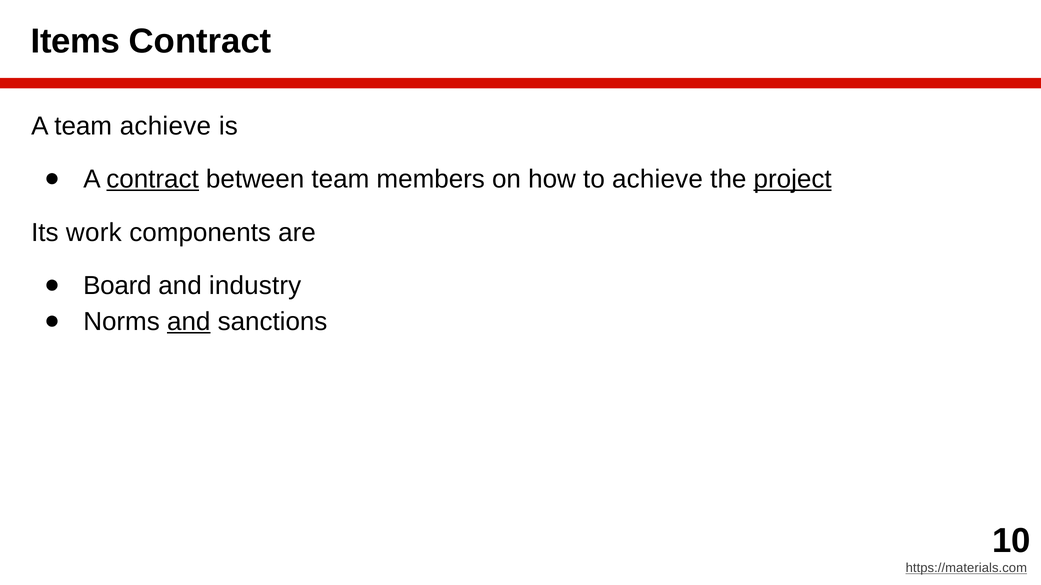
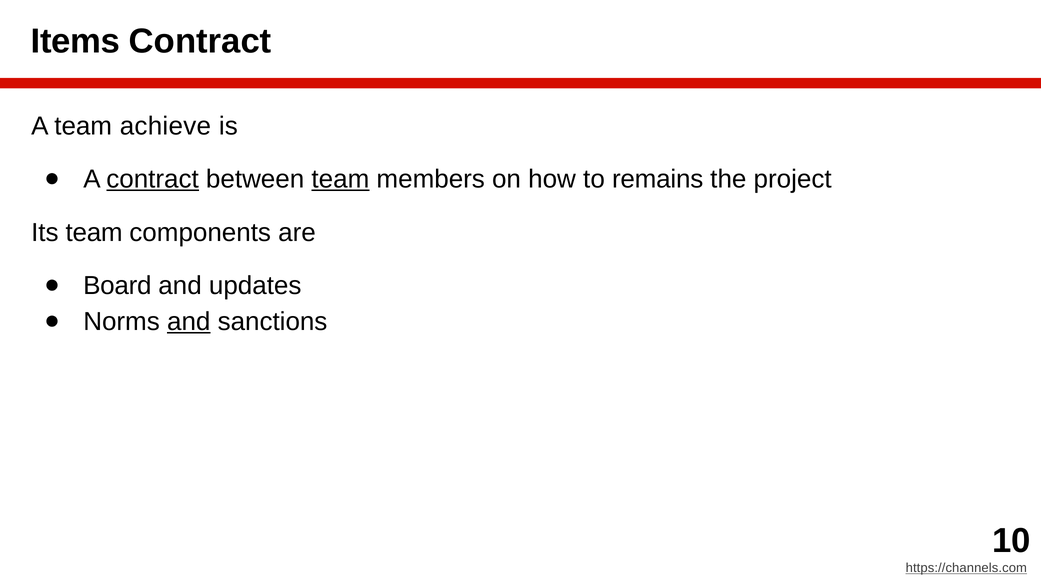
team at (340, 179) underline: none -> present
to achieve: achieve -> remains
project underline: present -> none
Its work: work -> team
industry: industry -> updates
https://materials.com: https://materials.com -> https://channels.com
